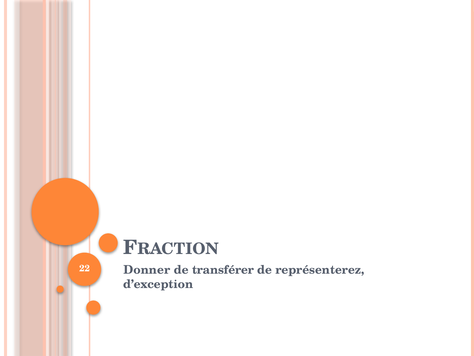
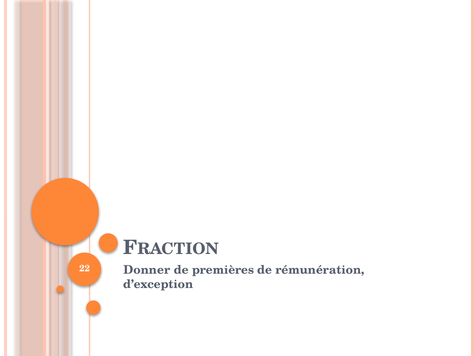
transférer: transférer -> premières
représenterez: représenterez -> rémunération
